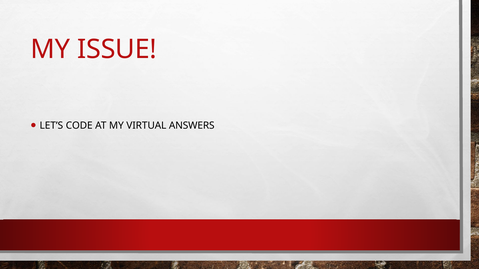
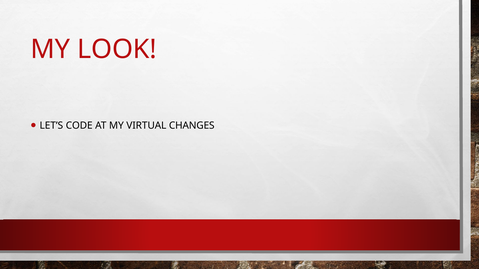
ISSUE: ISSUE -> LOOK
ANSWERS: ANSWERS -> CHANGES
